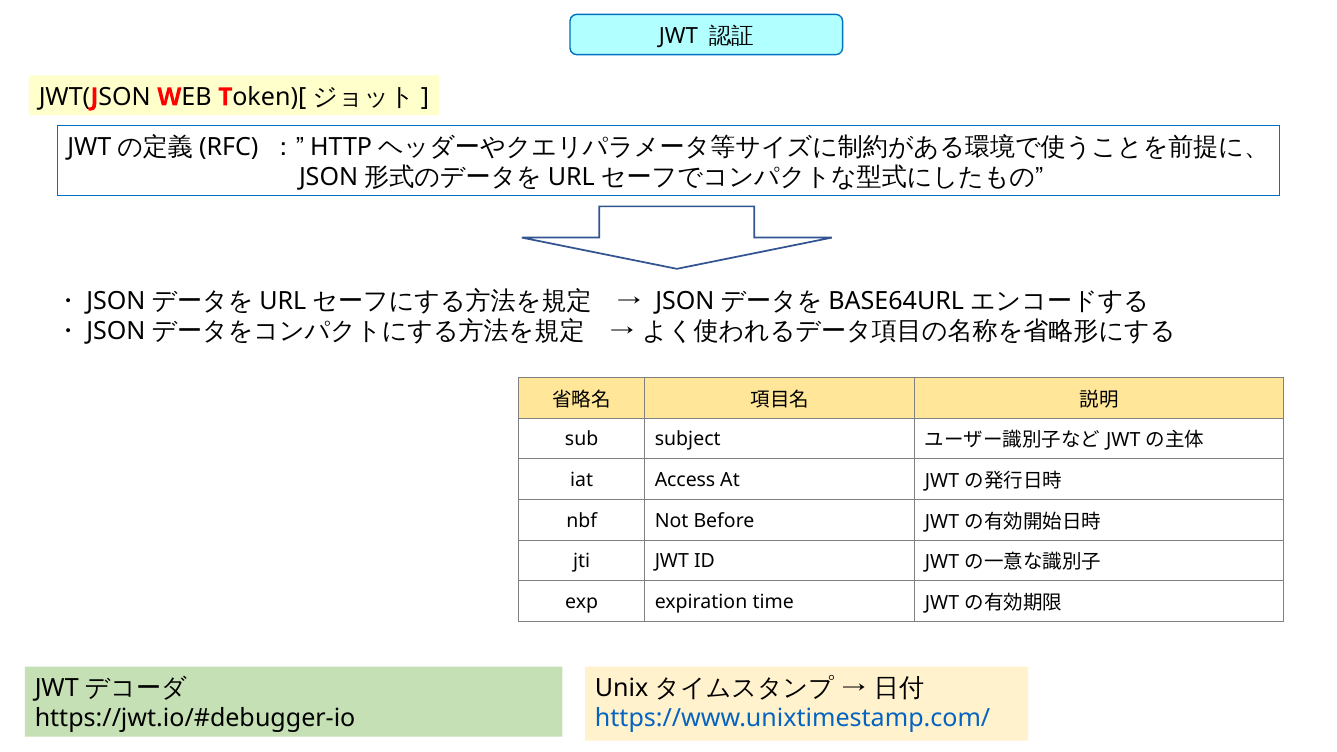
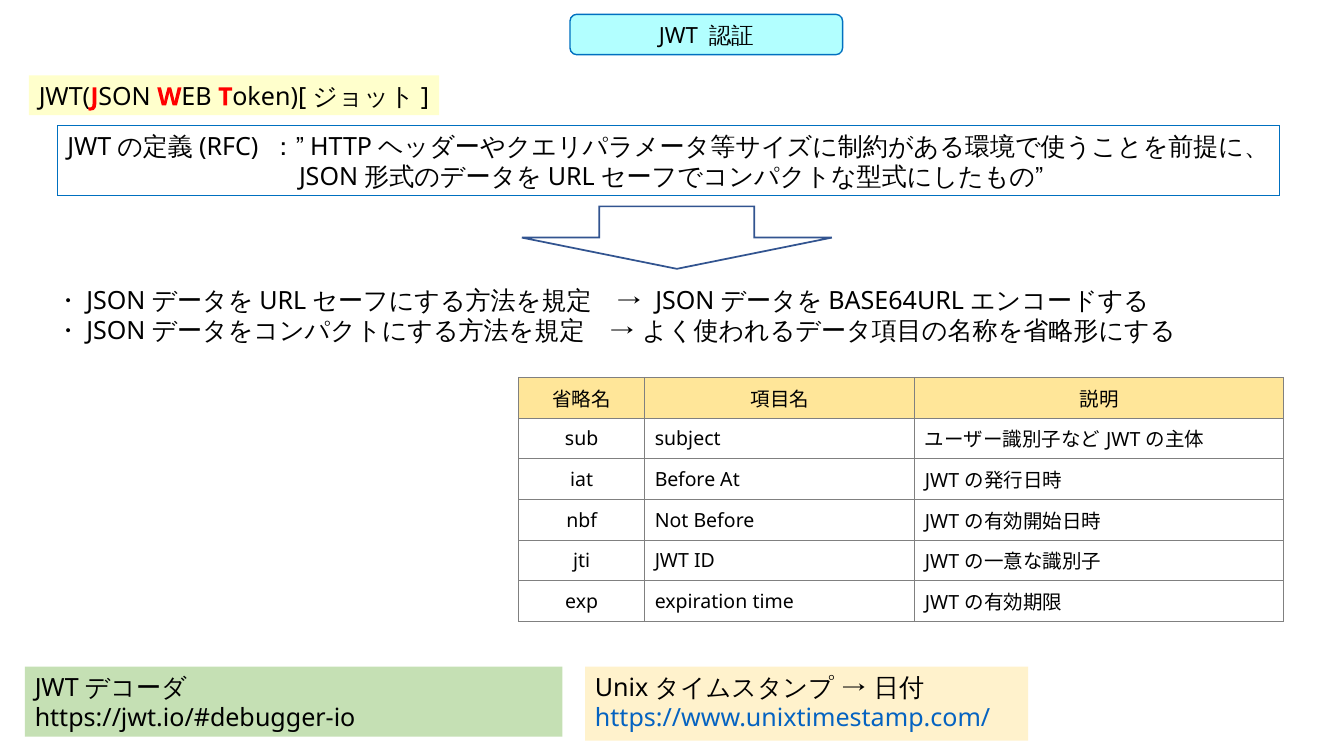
iat Access: Access -> Before
